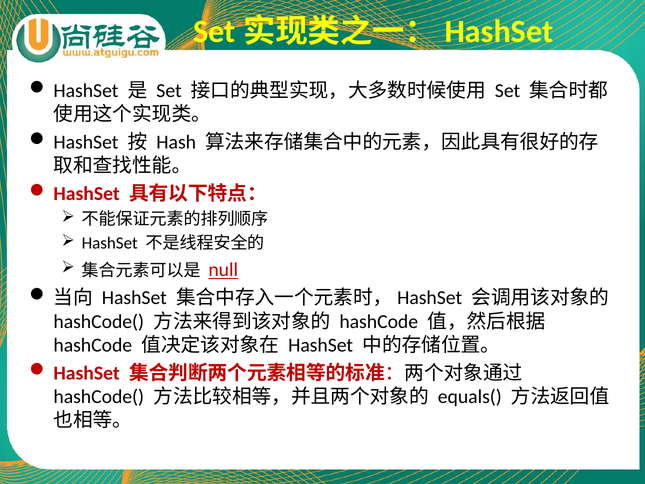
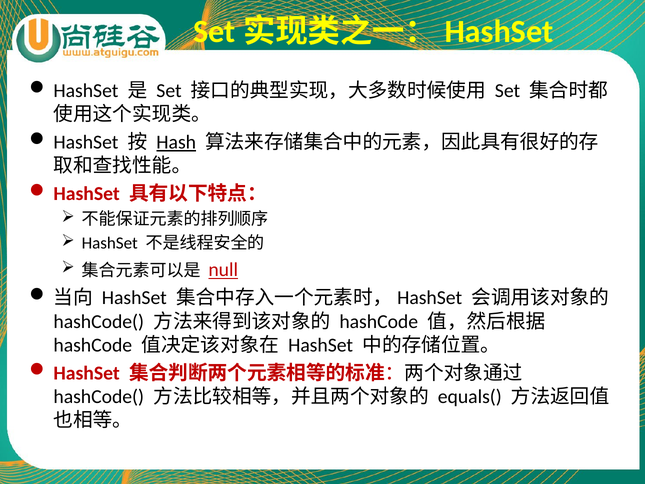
Hash underline: none -> present
